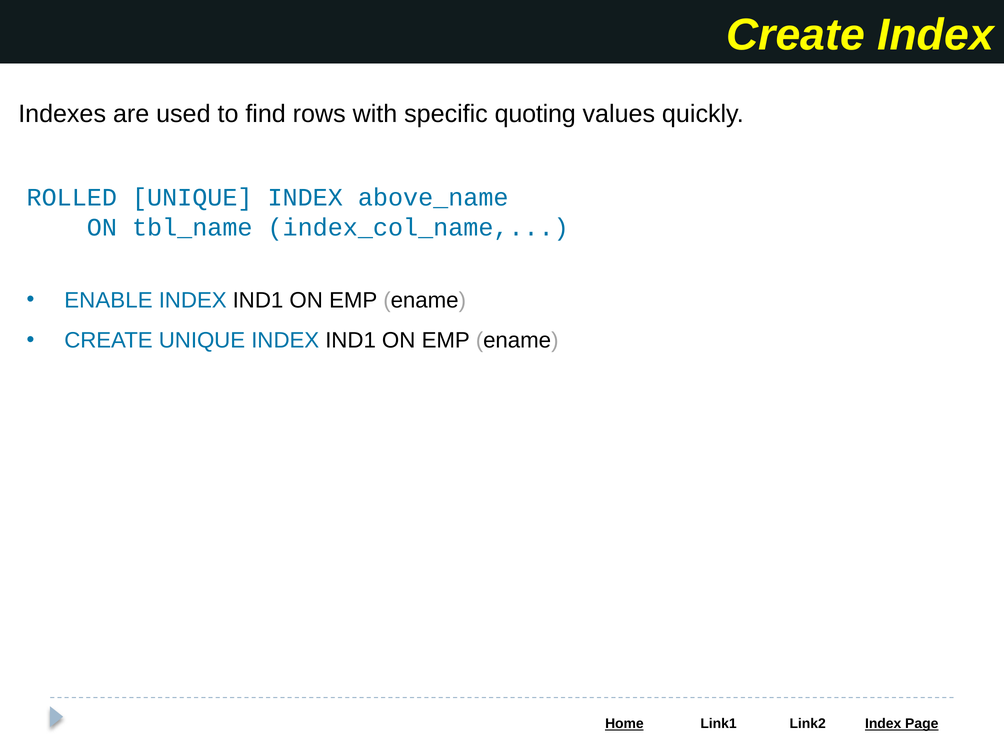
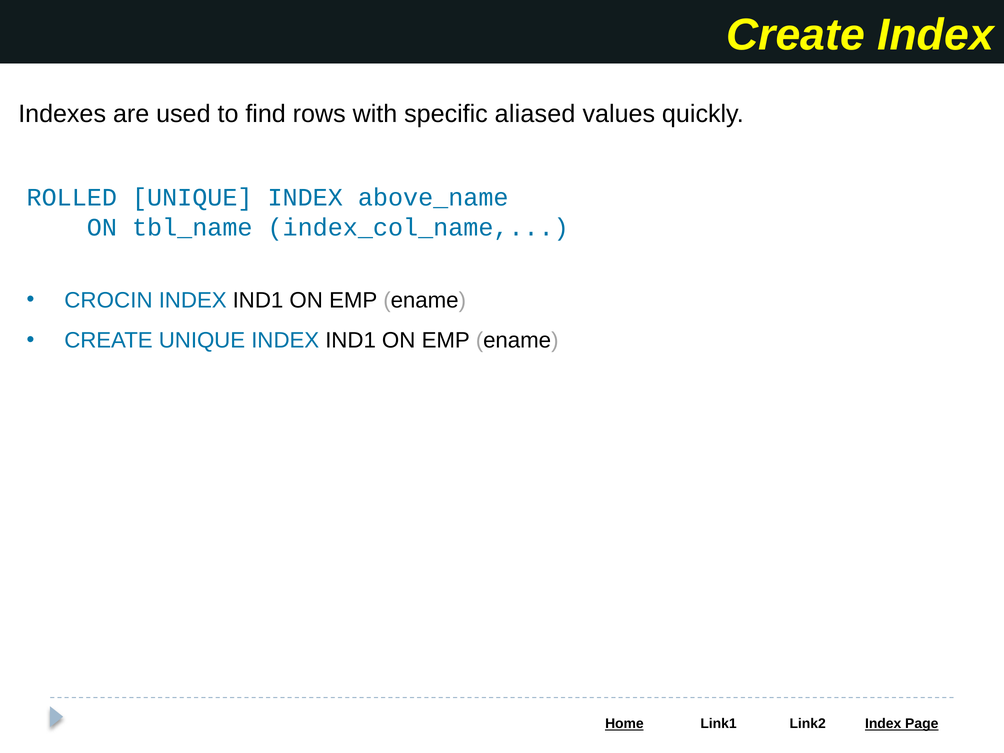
quoting: quoting -> aliased
ENABLE: ENABLE -> CROCIN
